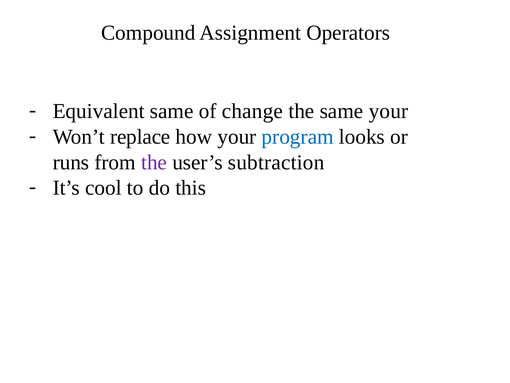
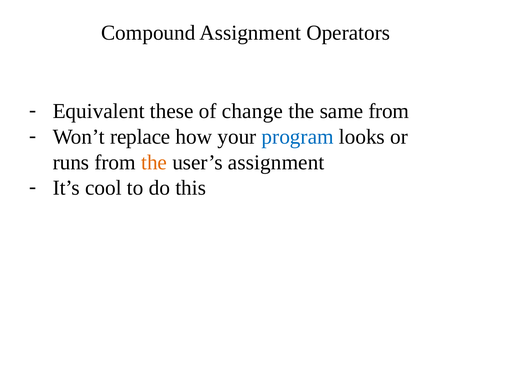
Equivalent same: same -> these
same your: your -> from
the at (154, 162) colour: purple -> orange
user’s subtraction: subtraction -> assignment
